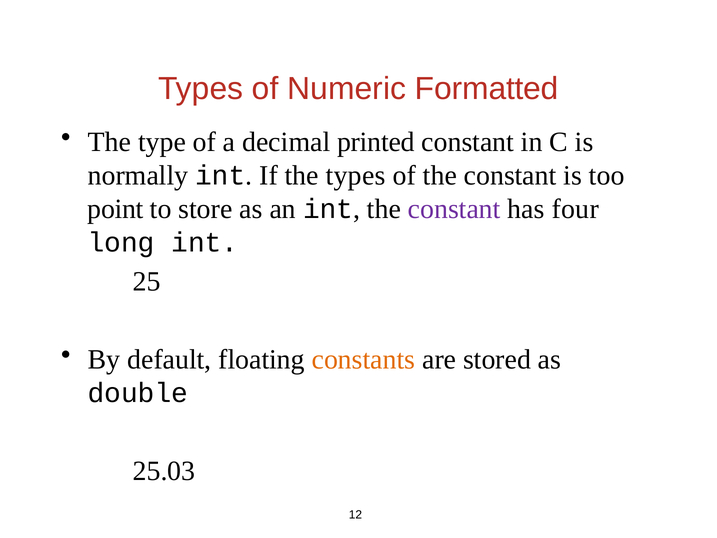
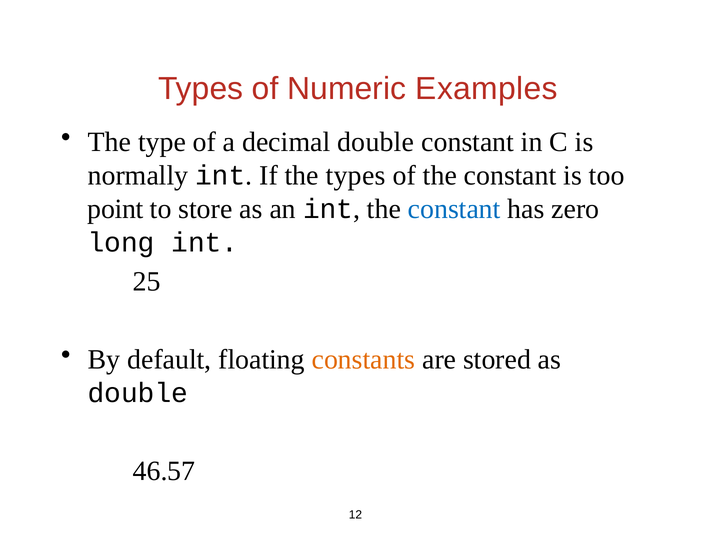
Formatted: Formatted -> Examples
decimal printed: printed -> double
constant at (454, 209) colour: purple -> blue
four: four -> zero
25.03: 25.03 -> 46.57
